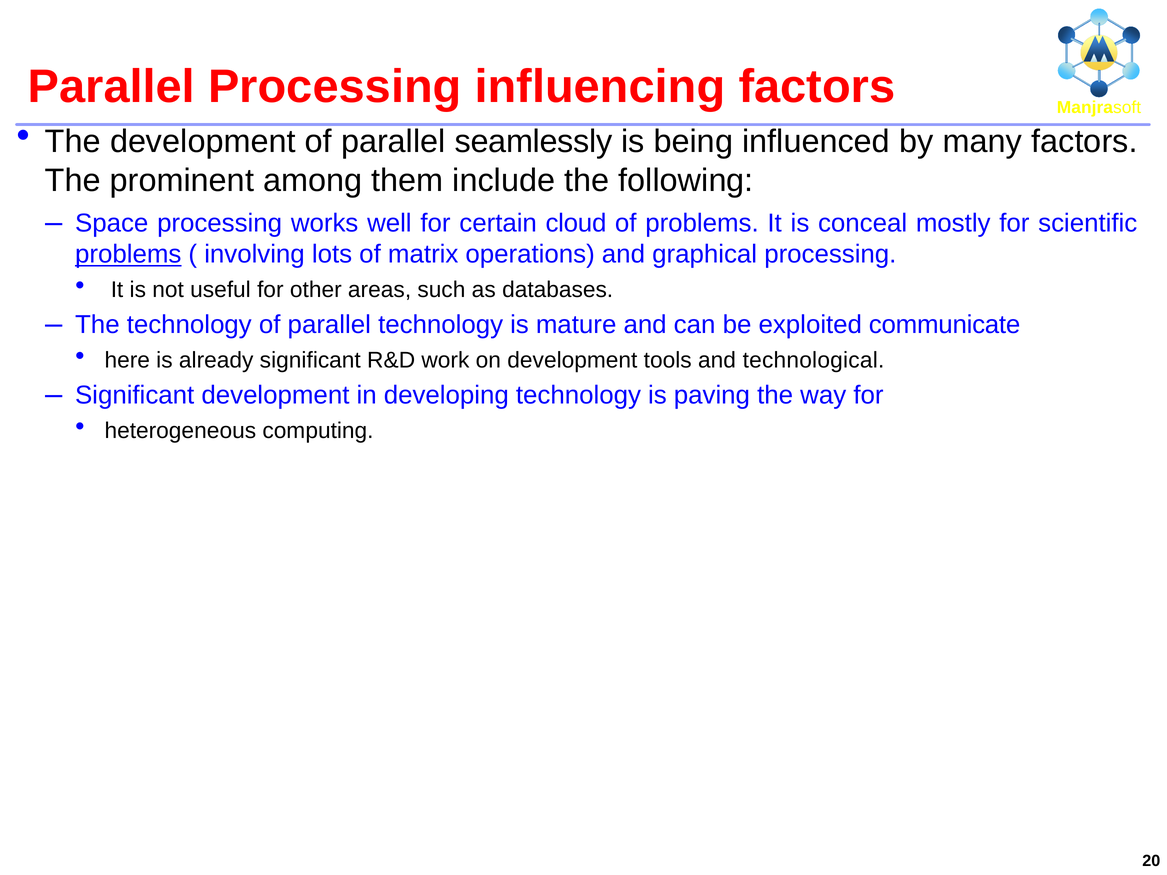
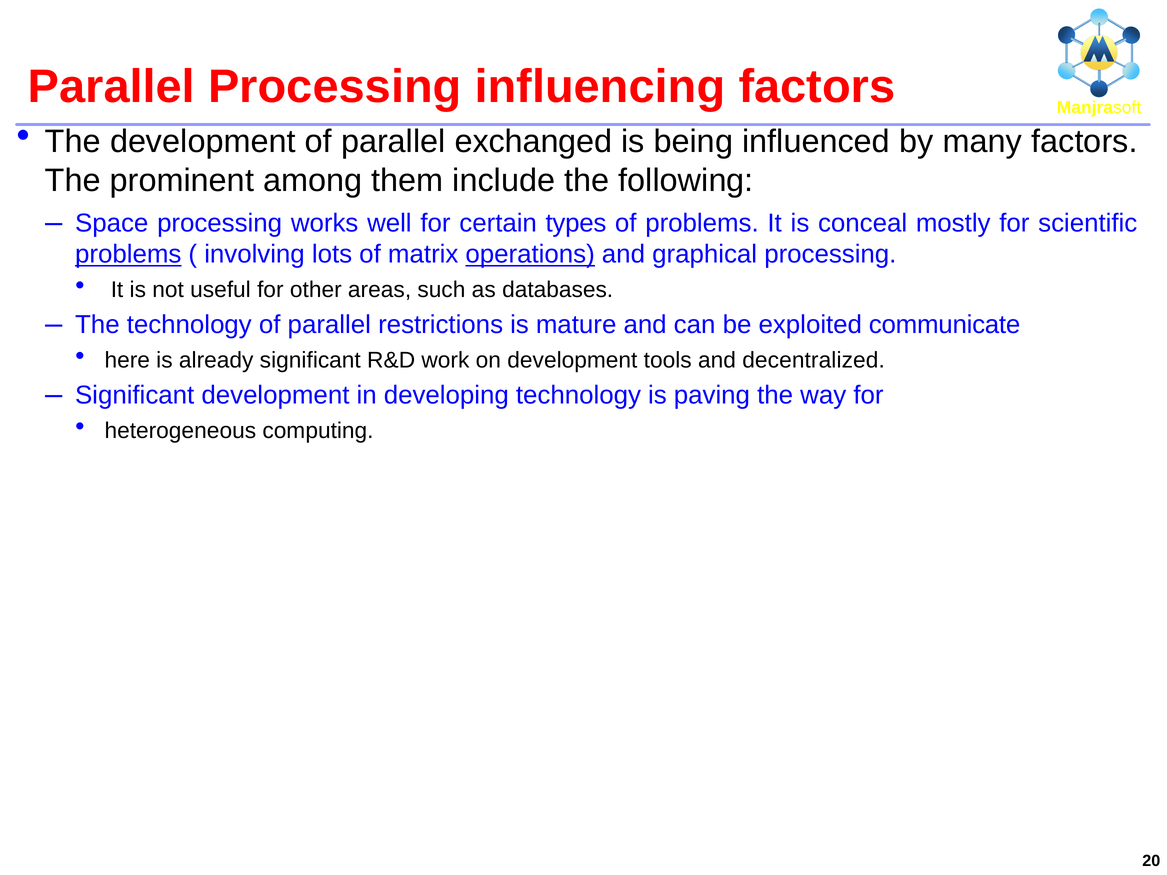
seamlessly: seamlessly -> exchanged
cloud: cloud -> types
operations underline: none -> present
parallel technology: technology -> restrictions
technological: technological -> decentralized
